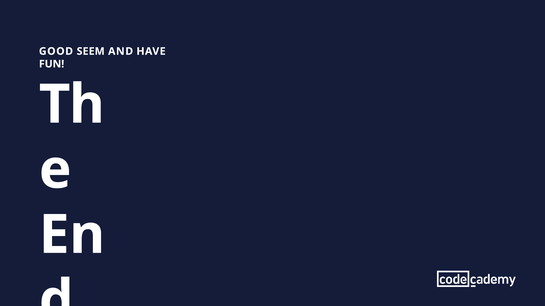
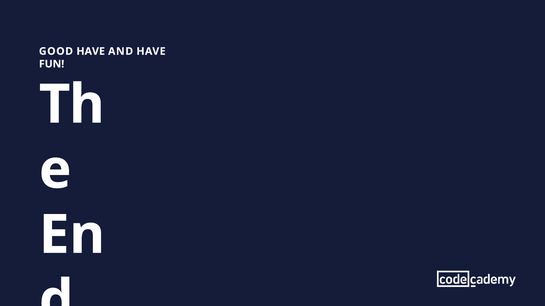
GOOD SEEM: SEEM -> HAVE
